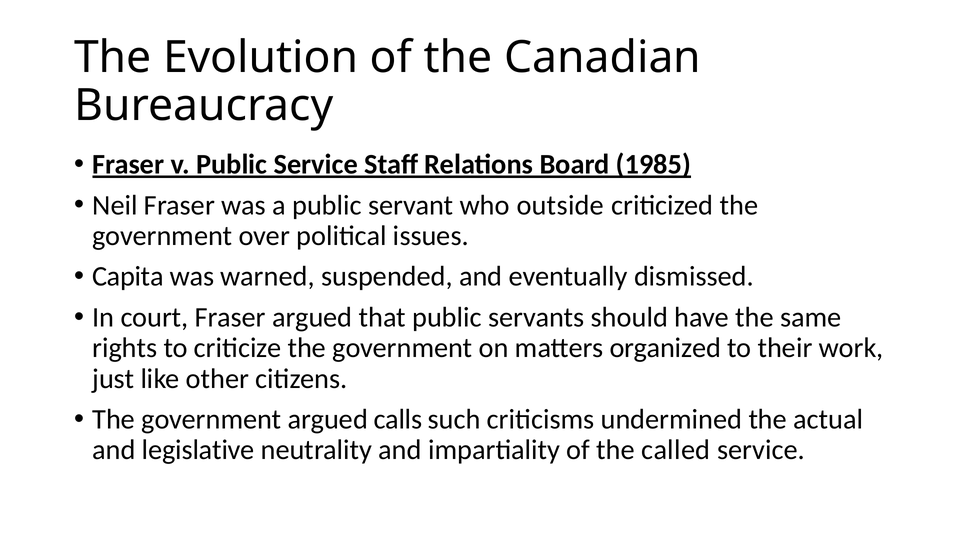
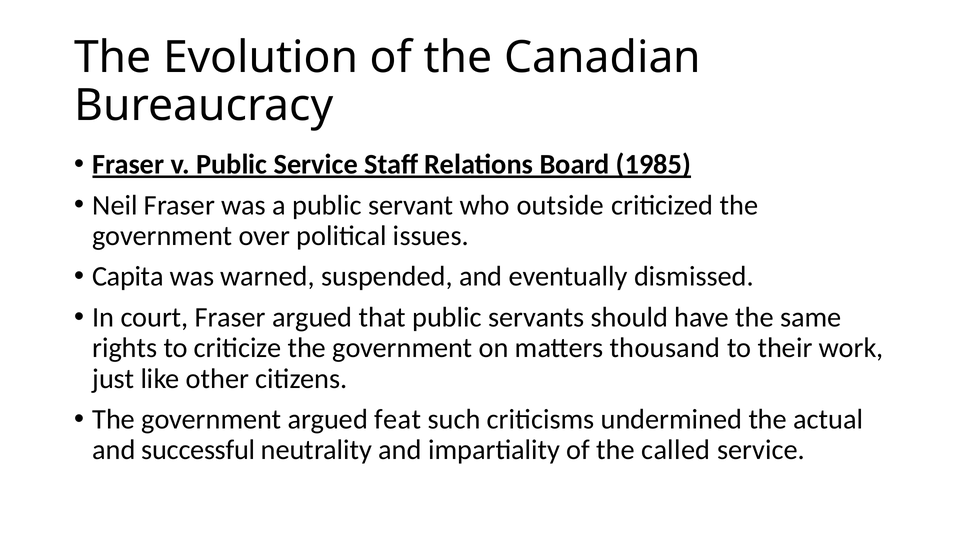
organized: organized -> thousand
calls: calls -> feat
legislative: legislative -> successful
